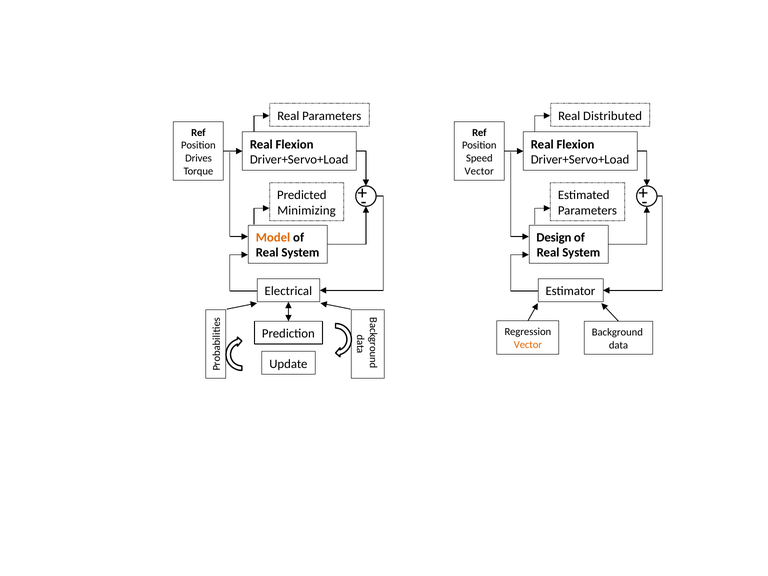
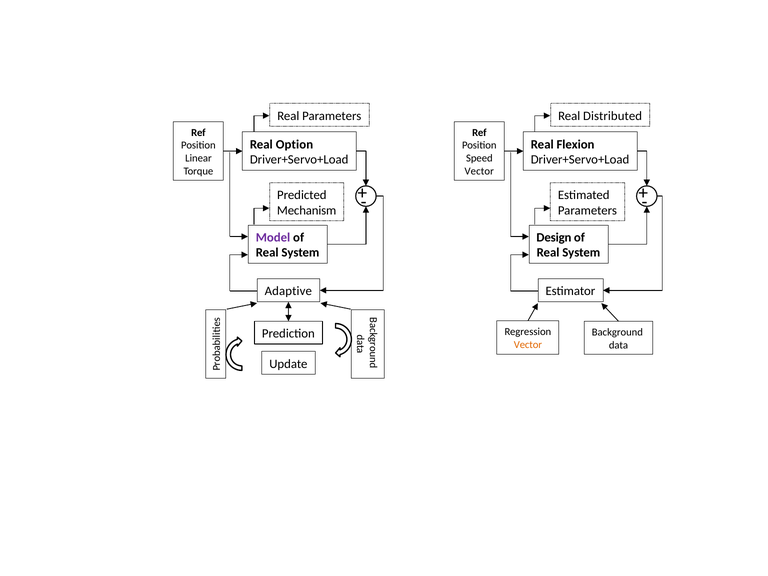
Flexion at (295, 144): Flexion -> Option
Drives: Drives -> Linear
Minimizing: Minimizing -> Mechanism
Model colour: orange -> purple
Electrical: Electrical -> Adaptive
